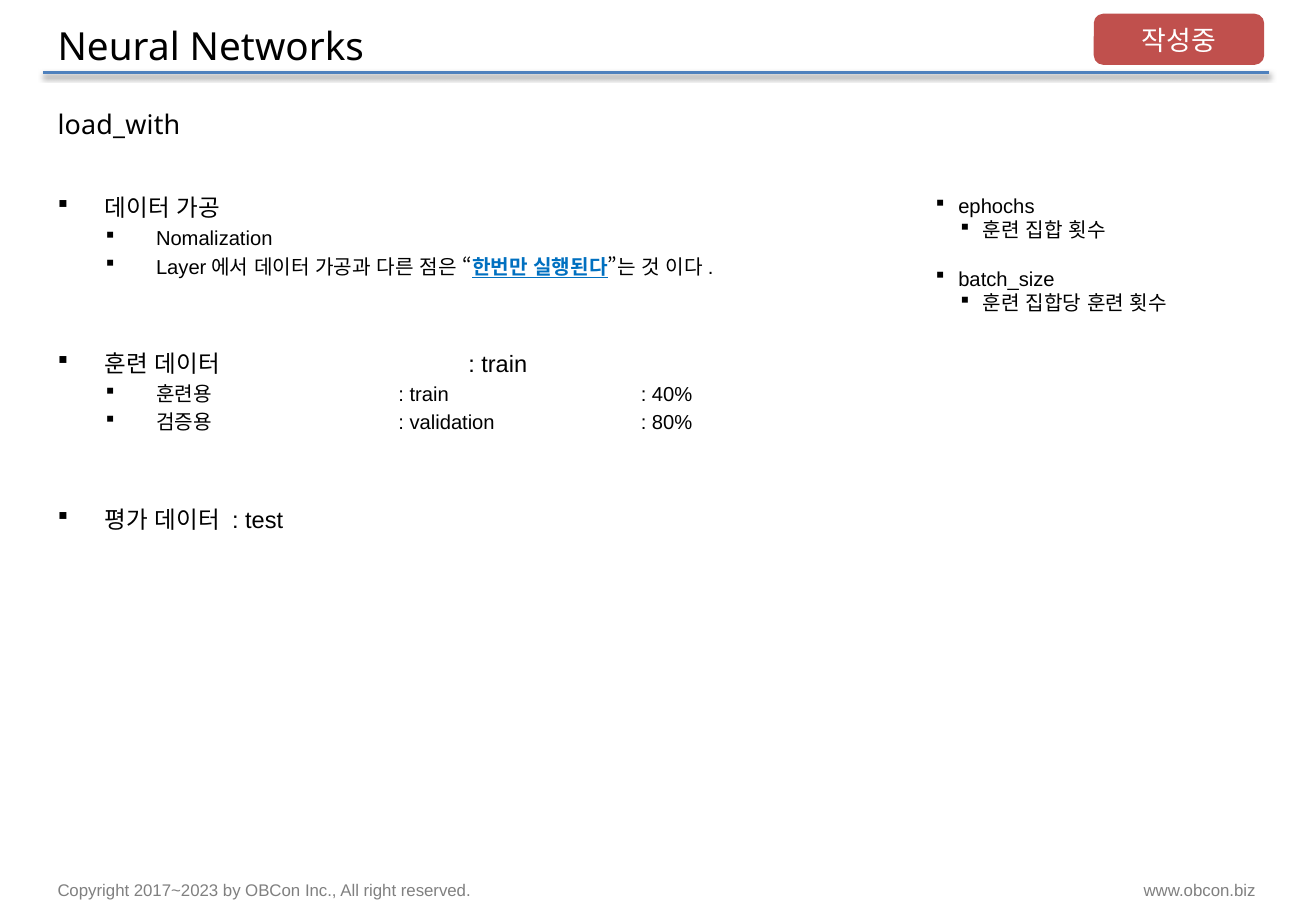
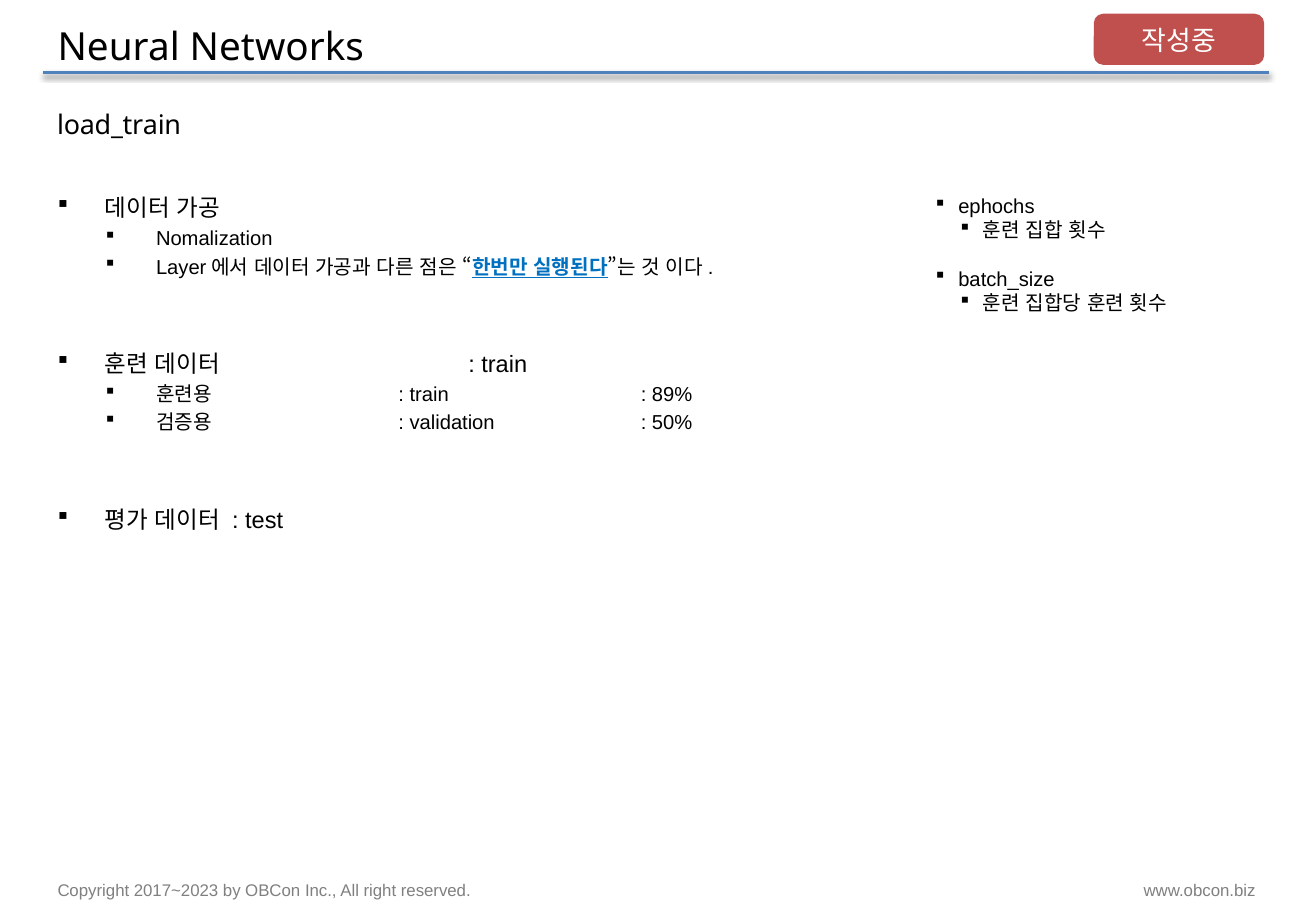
load_with: load_with -> load_train
40%: 40% -> 89%
80%: 80% -> 50%
